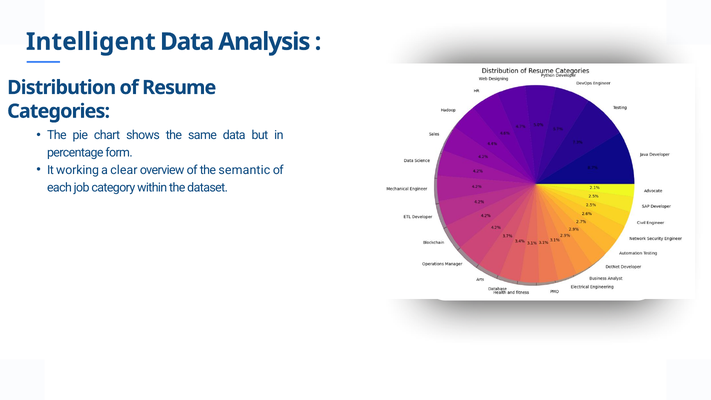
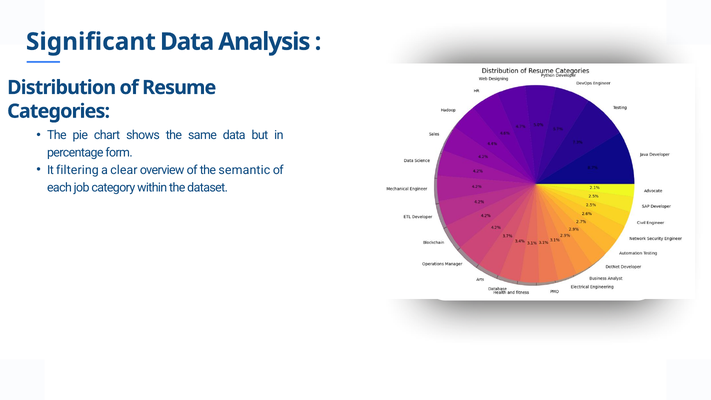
Intelligent: Intelligent -> Significant
working: working -> filtering
